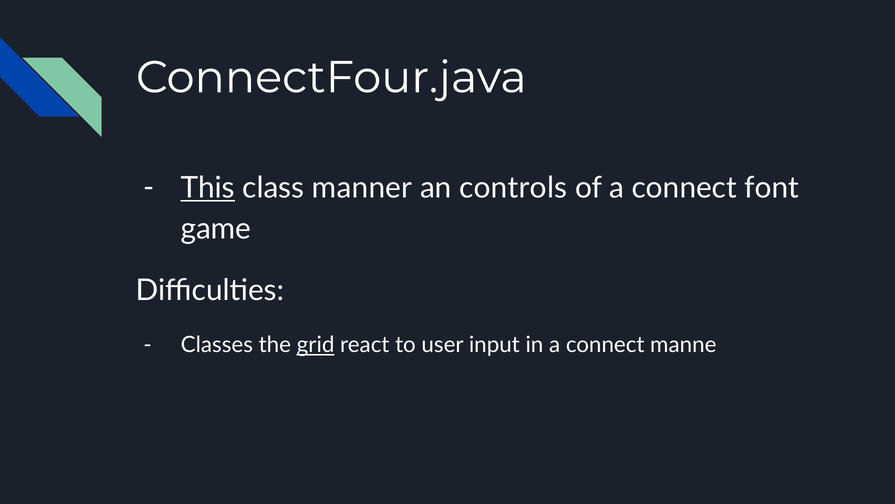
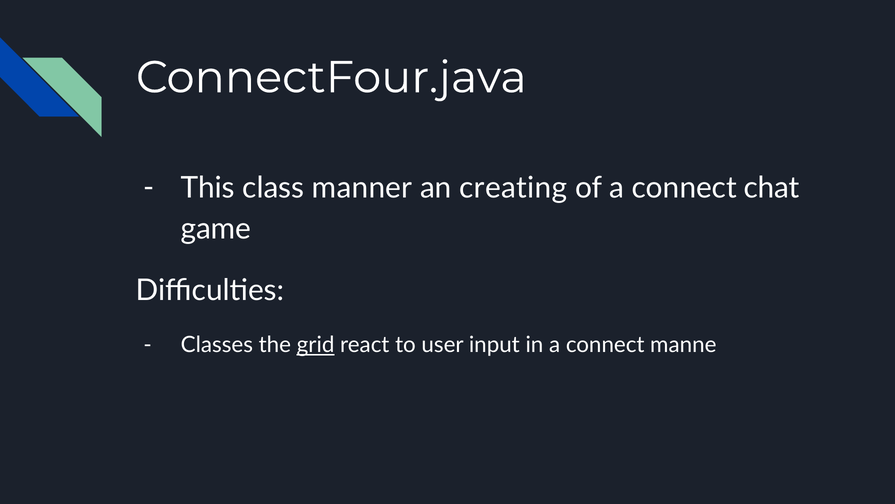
This underline: present -> none
controls: controls -> creating
font: font -> chat
